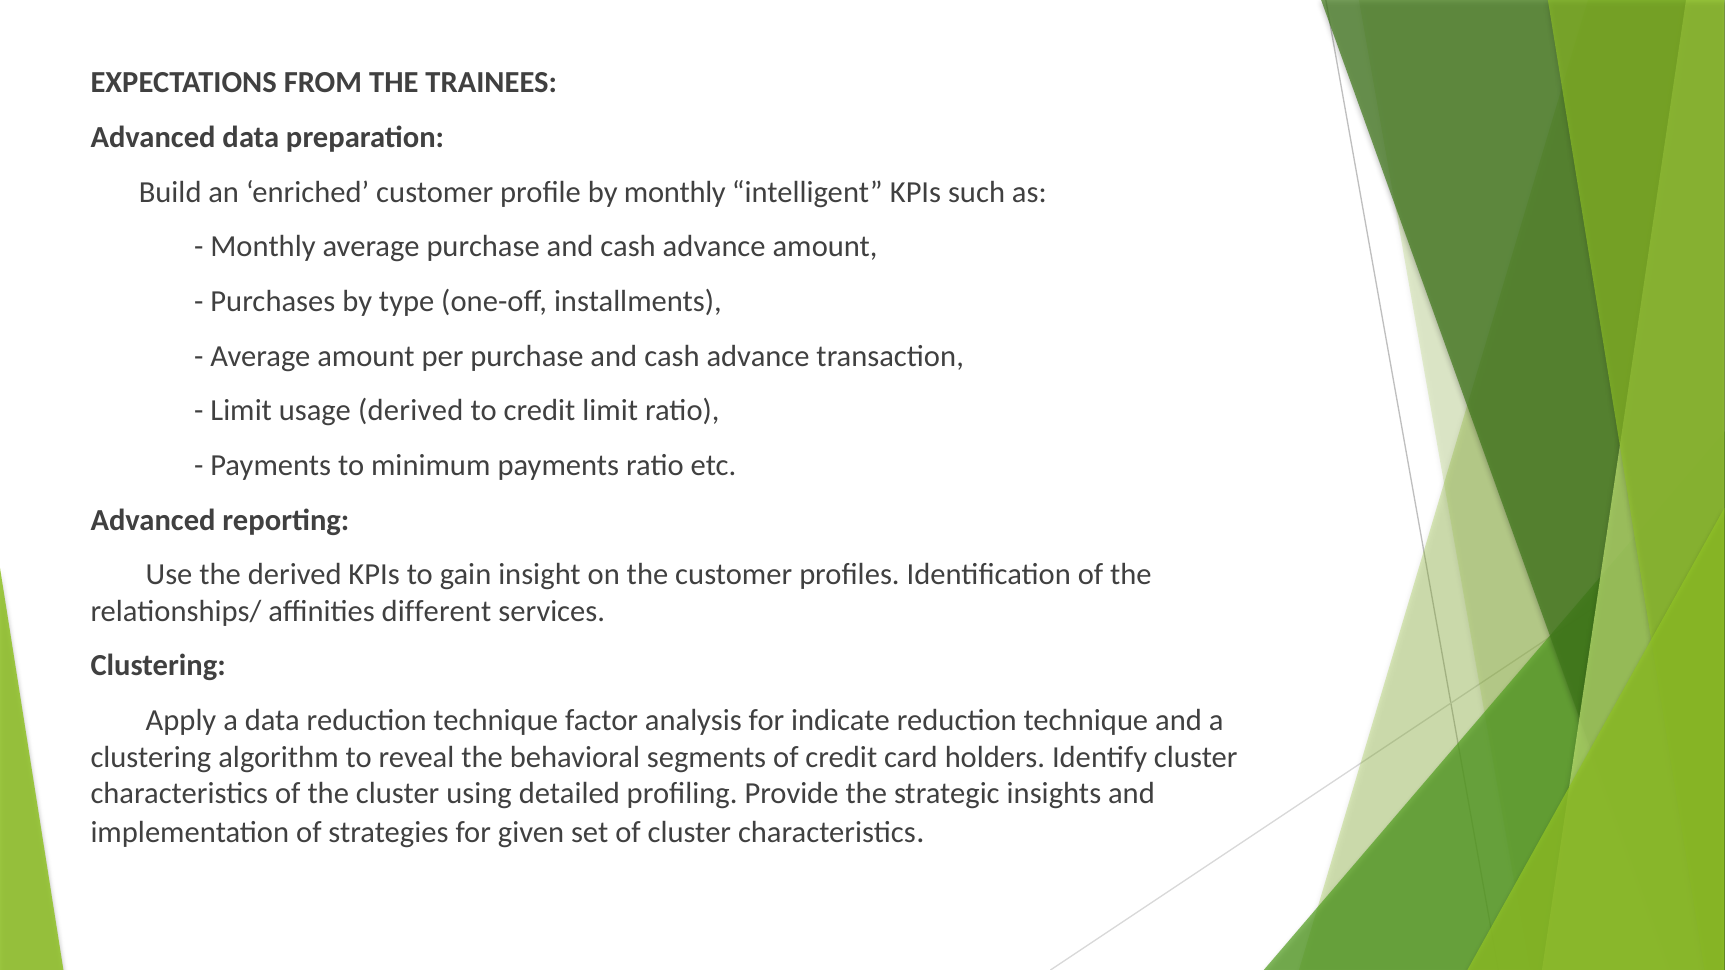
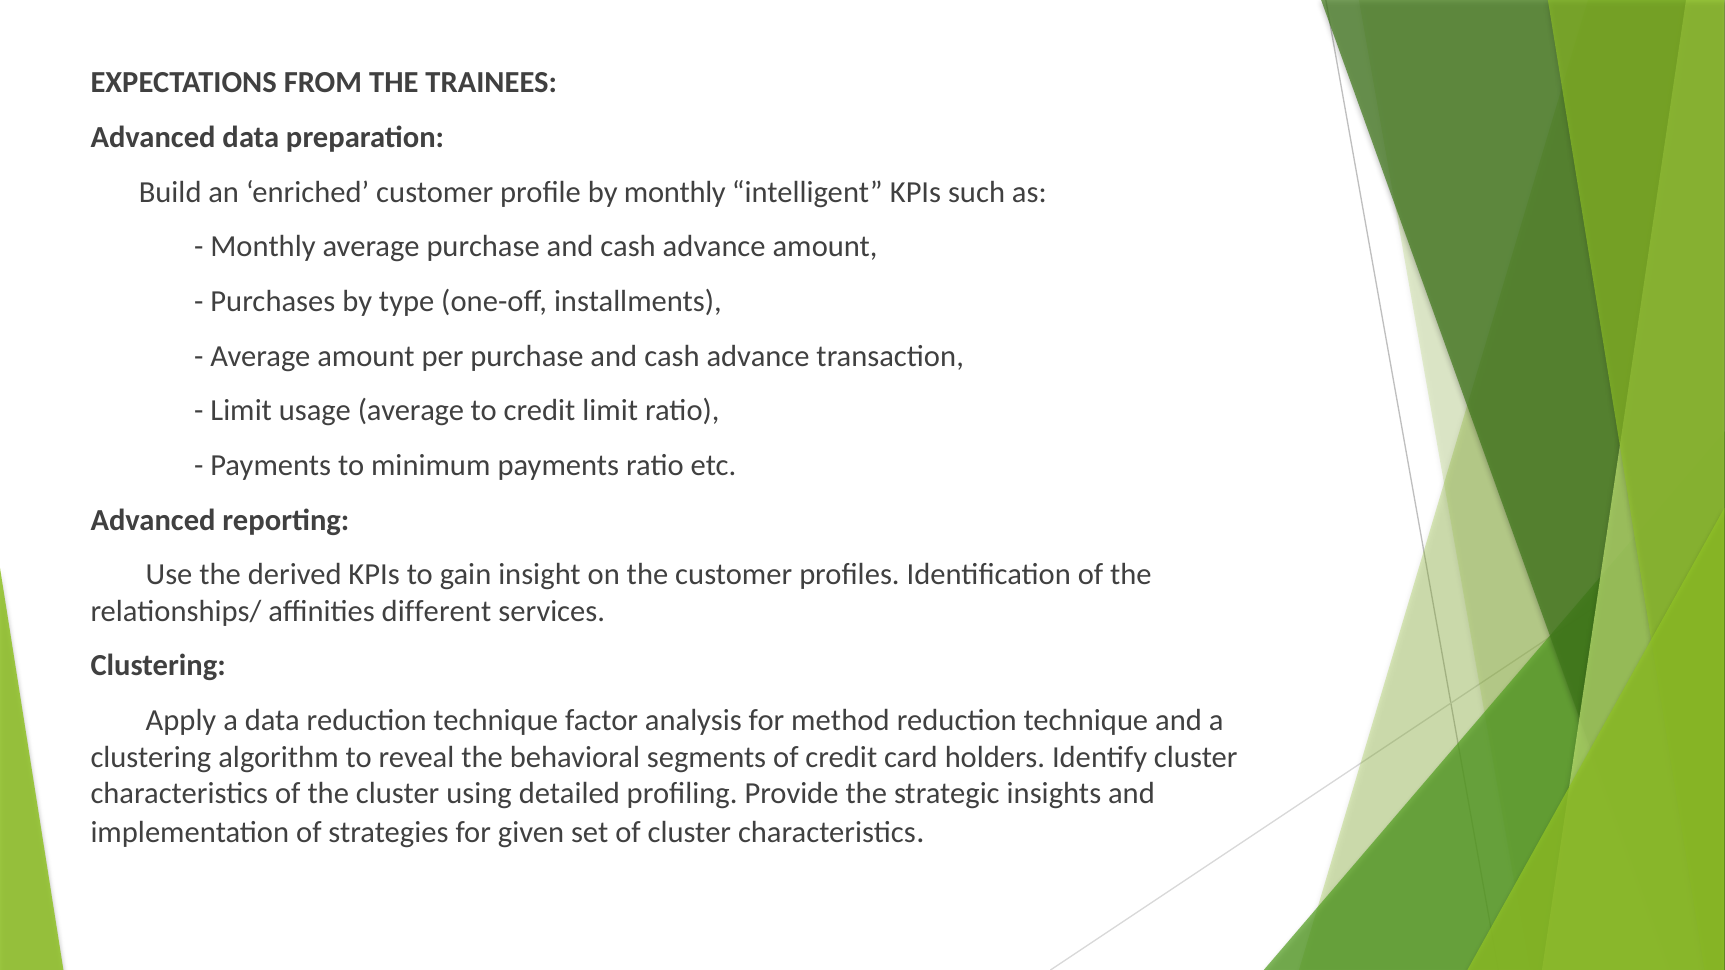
usage derived: derived -> average
indicate: indicate -> method
